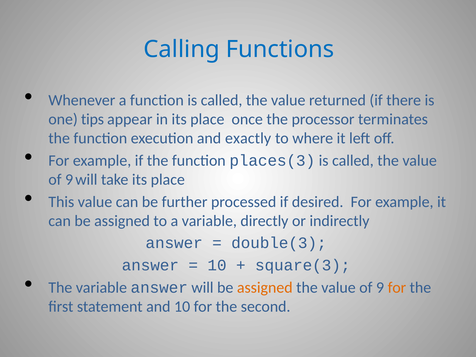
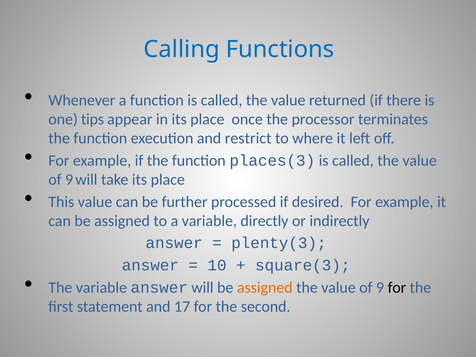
exactly: exactly -> restrict
double(3: double(3 -> plenty(3
for at (397, 287) colour: orange -> black
and 10: 10 -> 17
